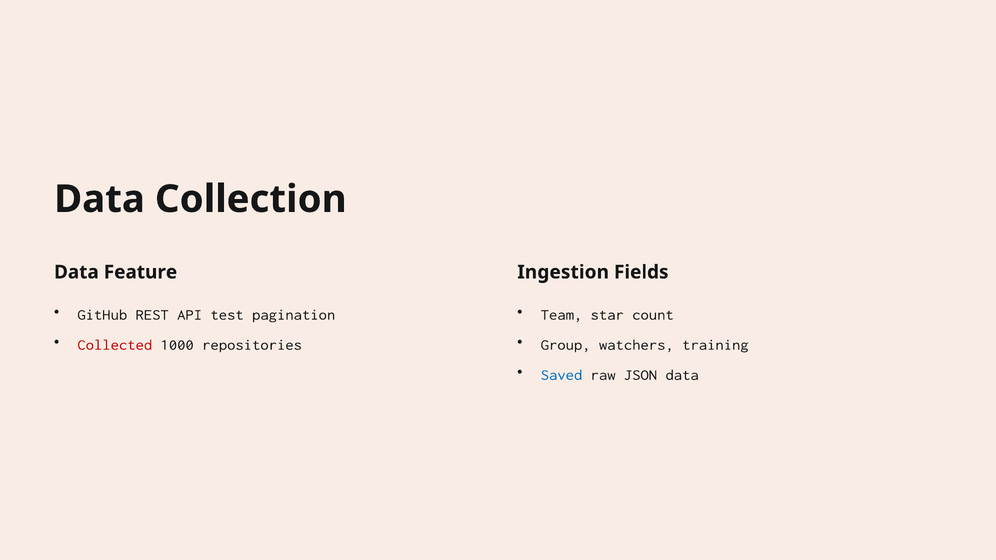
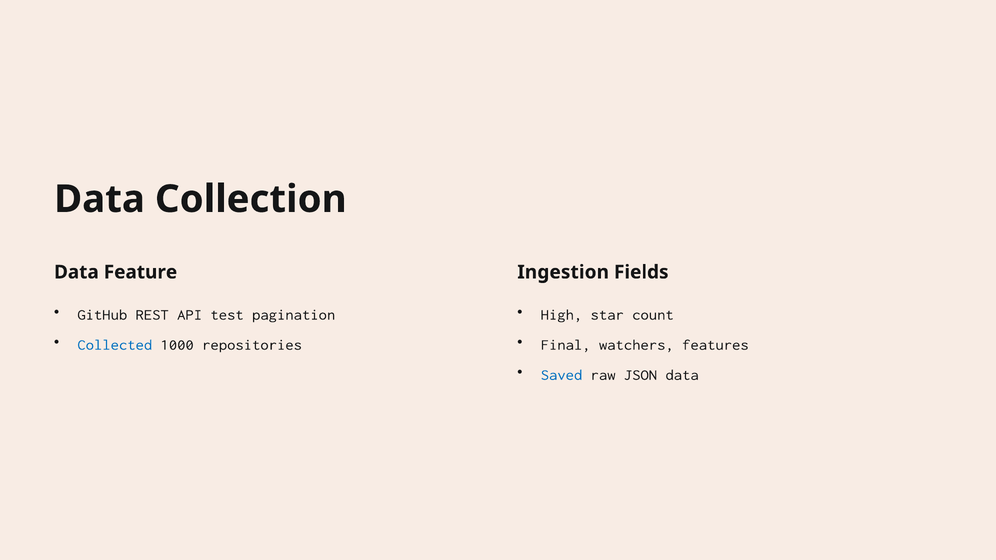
Team: Team -> High
Collected colour: red -> blue
Group: Group -> Final
training: training -> features
